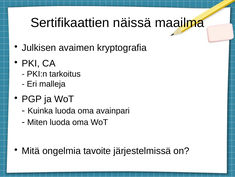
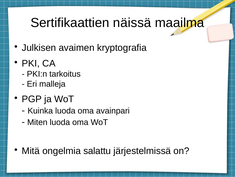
tavoite: tavoite -> salattu
